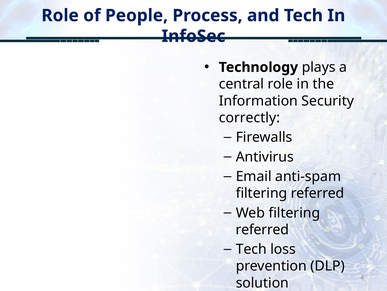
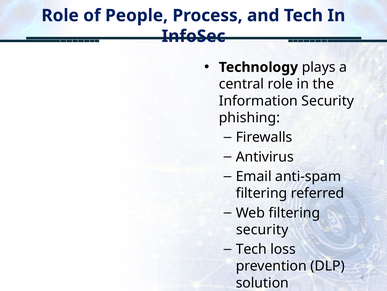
correctly: correctly -> phishing
referred at (262, 229): referred -> security
